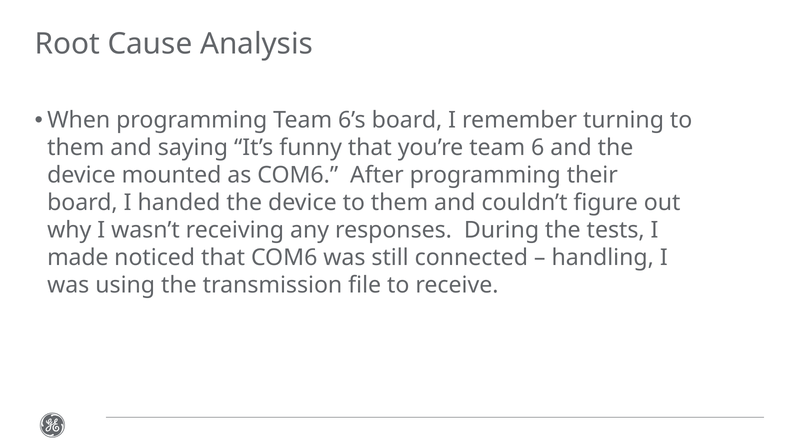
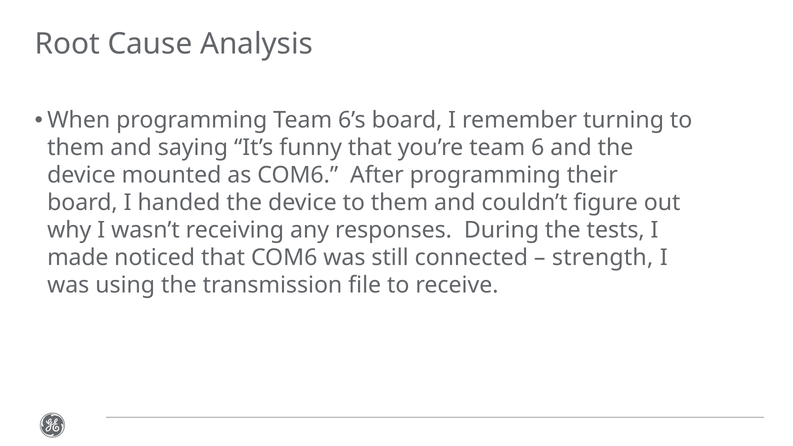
handling: handling -> strength
